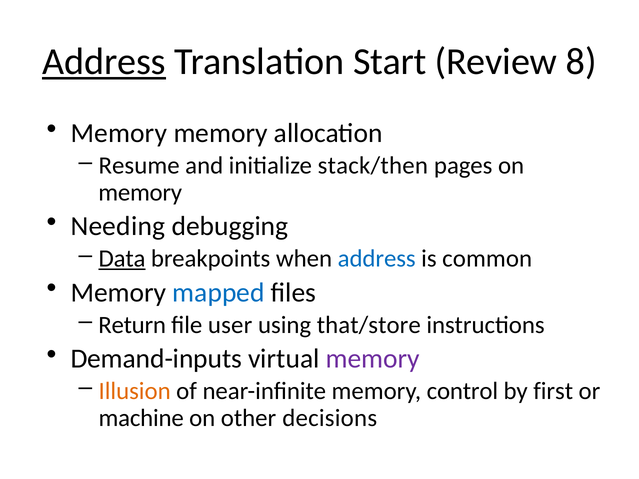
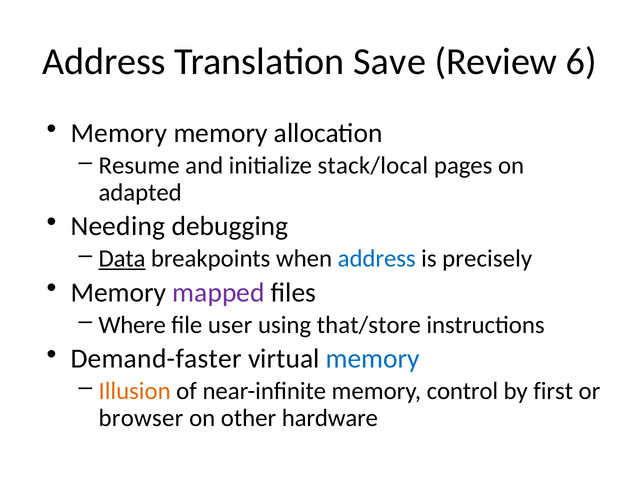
Address at (104, 62) underline: present -> none
Start: Start -> Save
8: 8 -> 6
stack/then: stack/then -> stack/local
memory at (140, 193): memory -> adapted
common: common -> precisely
mapped colour: blue -> purple
Return: Return -> Where
Demand-inputs: Demand-inputs -> Demand-faster
memory at (373, 359) colour: purple -> blue
machine: machine -> browser
decisions: decisions -> hardware
